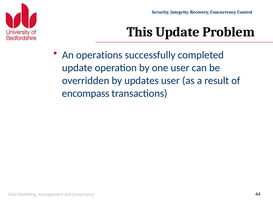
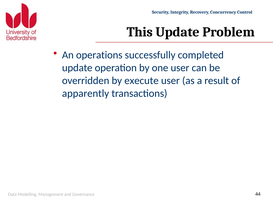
updates: updates -> execute
encompass: encompass -> apparently
